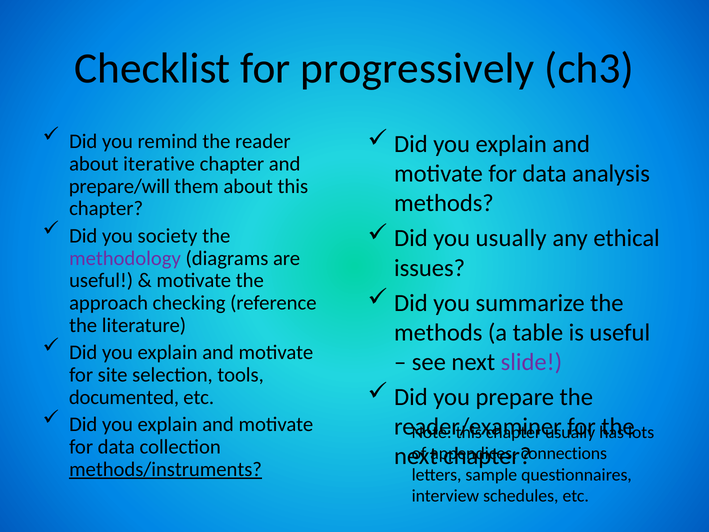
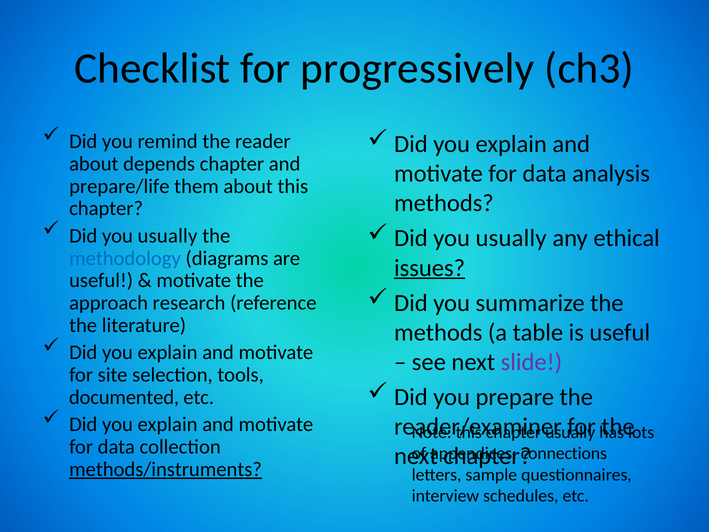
iterative: iterative -> depends
prepare/will: prepare/will -> prepare/life
society at (168, 236): society -> usually
methodology colour: purple -> blue
issues underline: none -> present
checking: checking -> research
